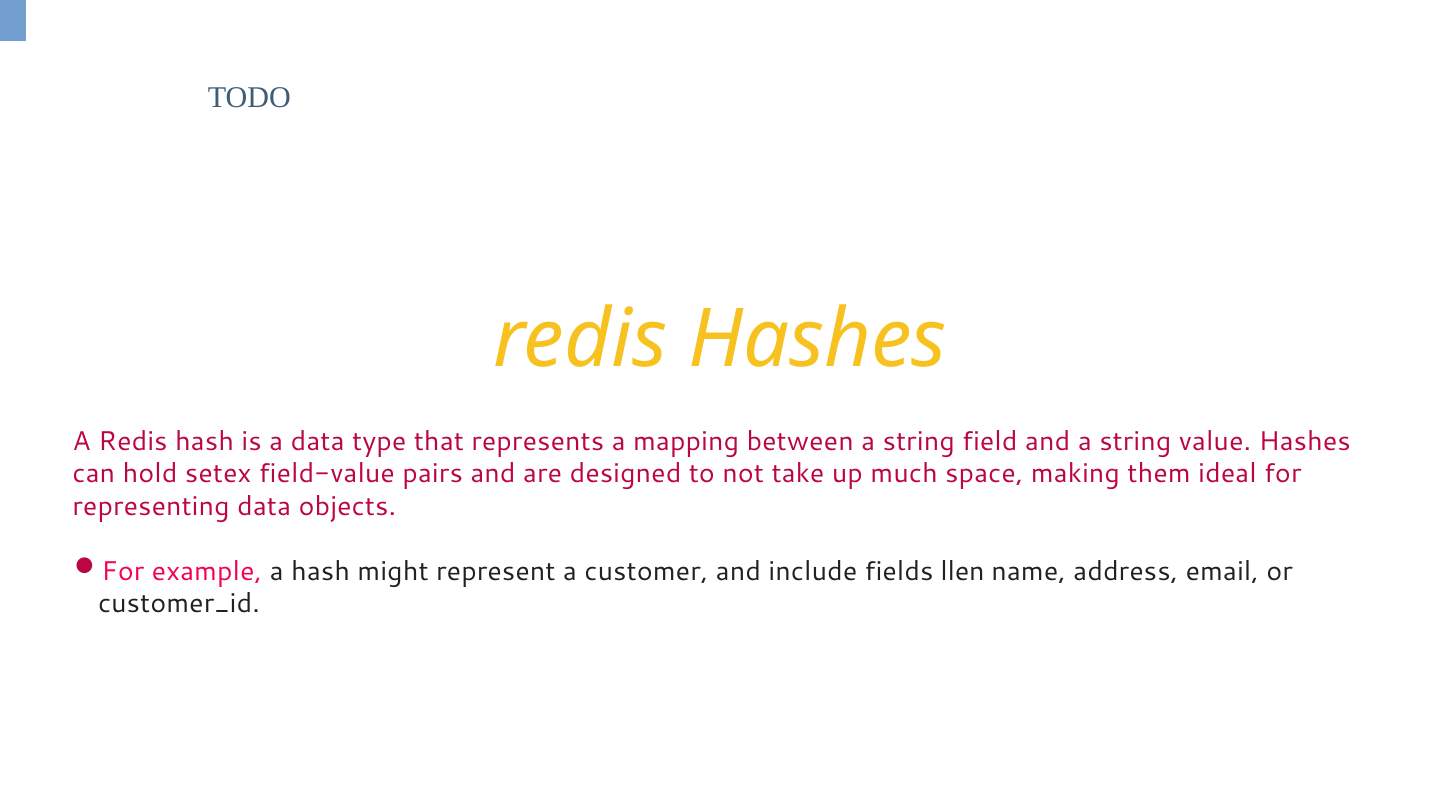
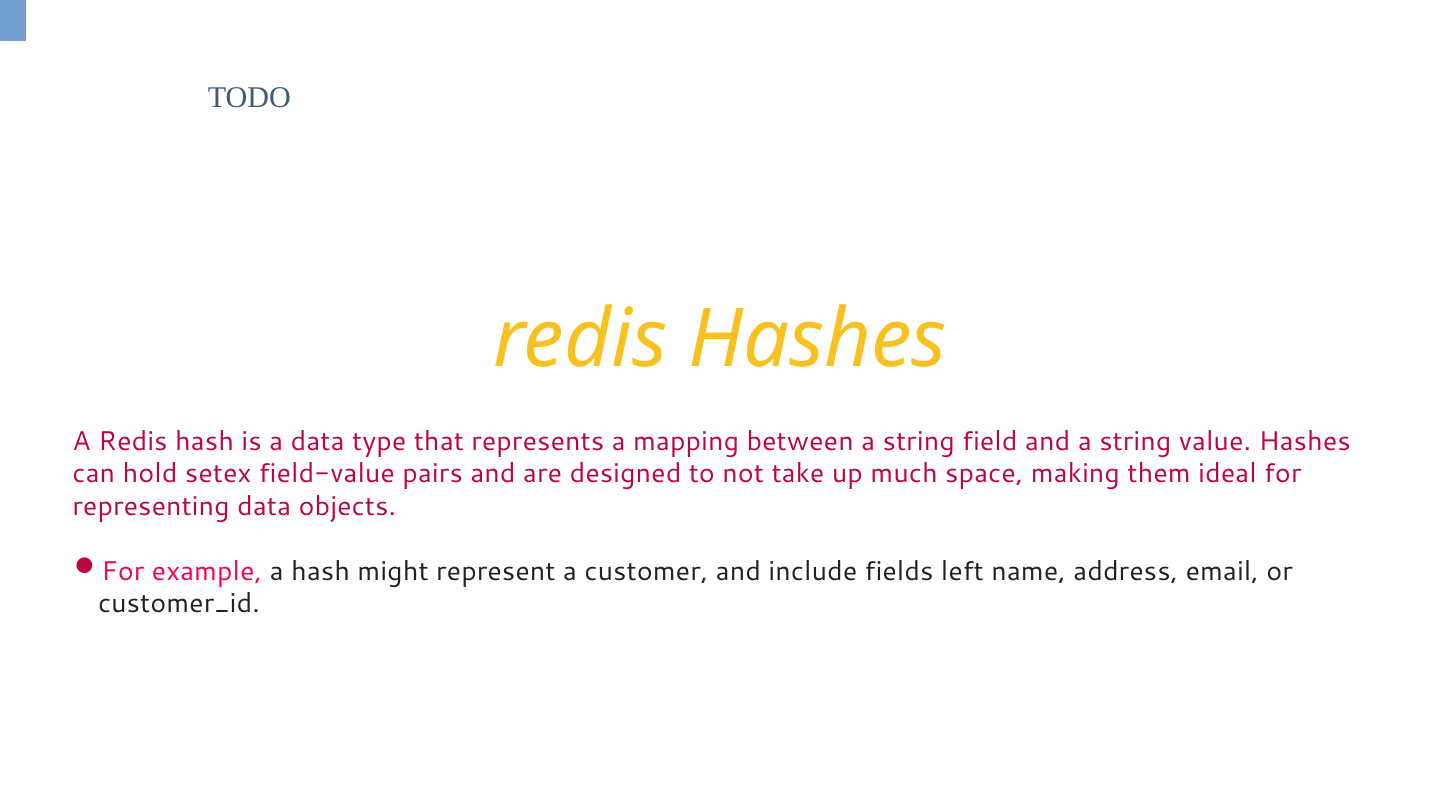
llen: llen -> left
